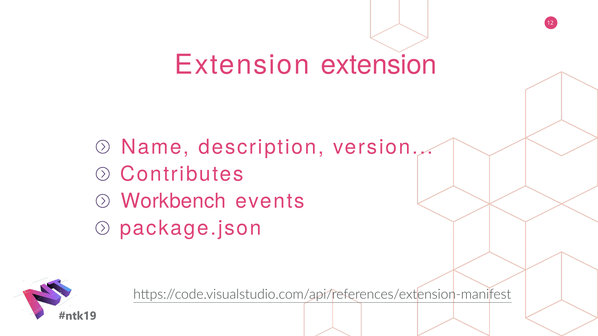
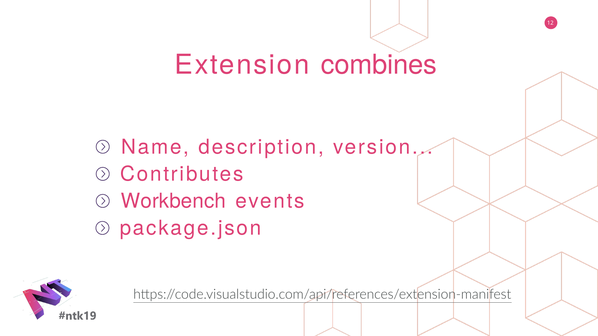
Extension extension: extension -> combines
